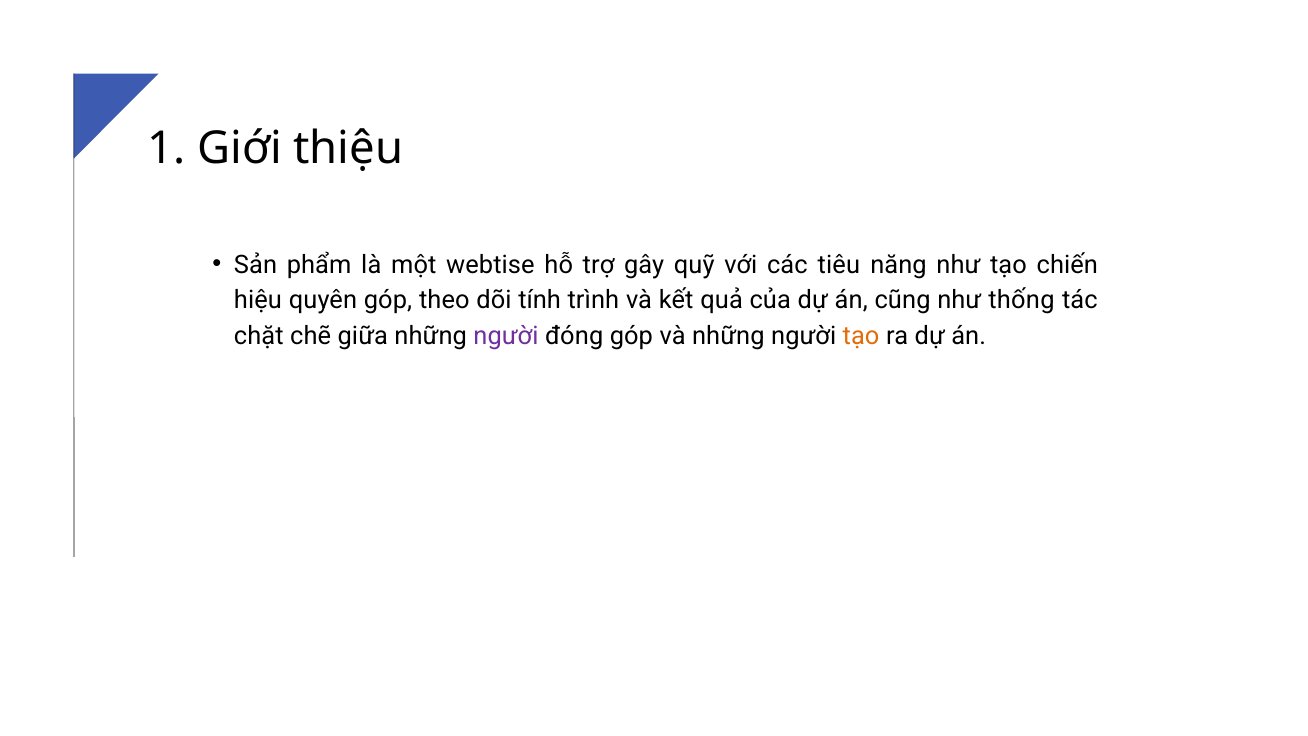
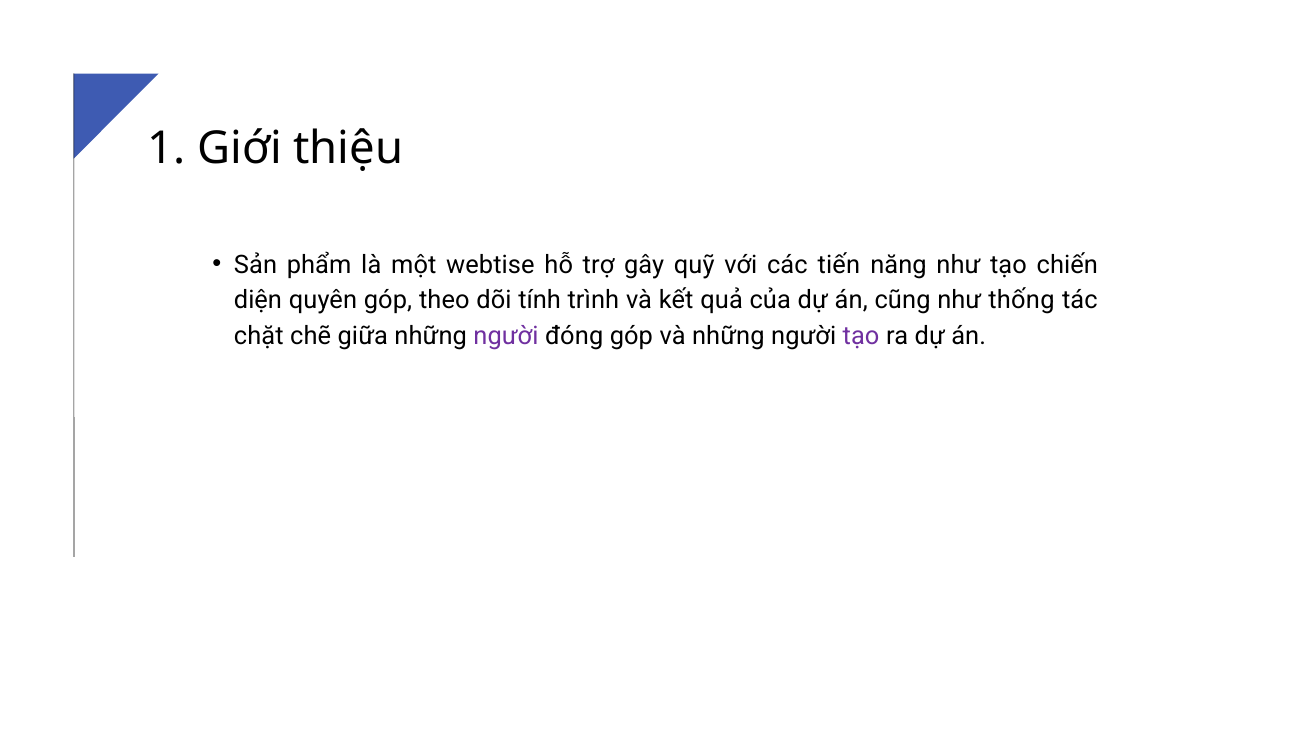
tiêu: tiêu -> tiến
hiệu: hiệu -> diện
tạo at (861, 336) colour: orange -> purple
